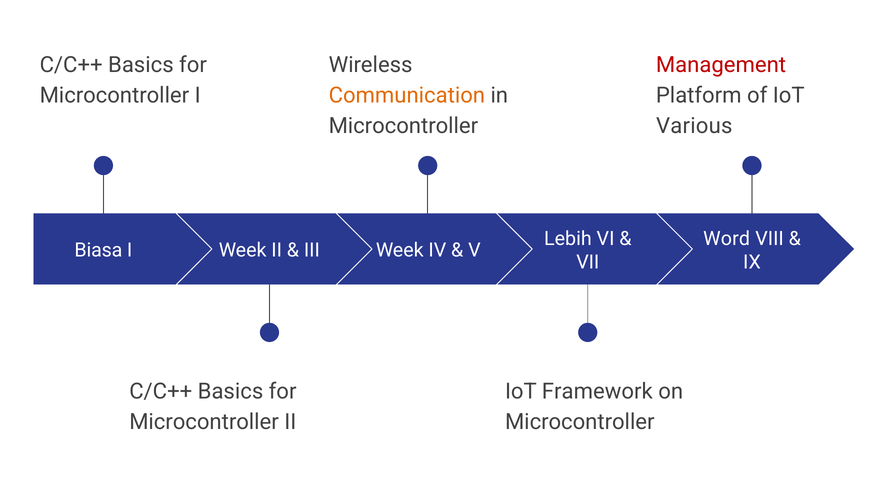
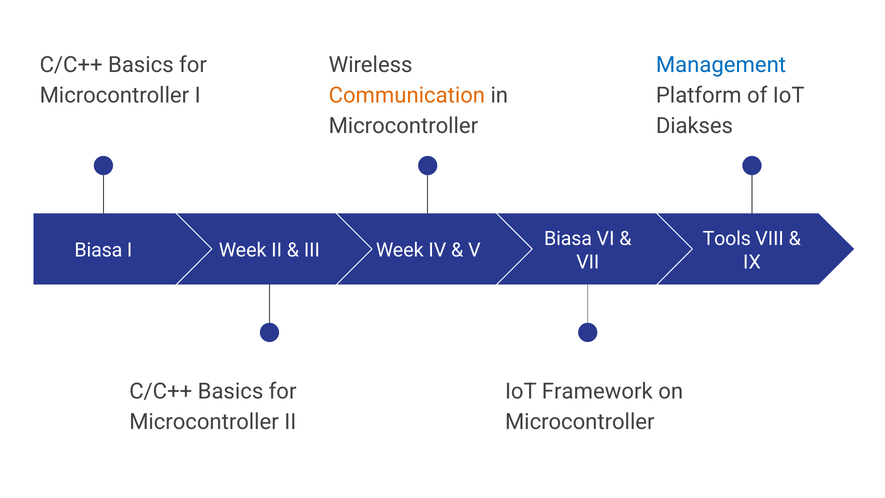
Management colour: red -> blue
Various: Various -> Diakses
Lebih at (568, 238): Lebih -> Biasa
Word: Word -> Tools
